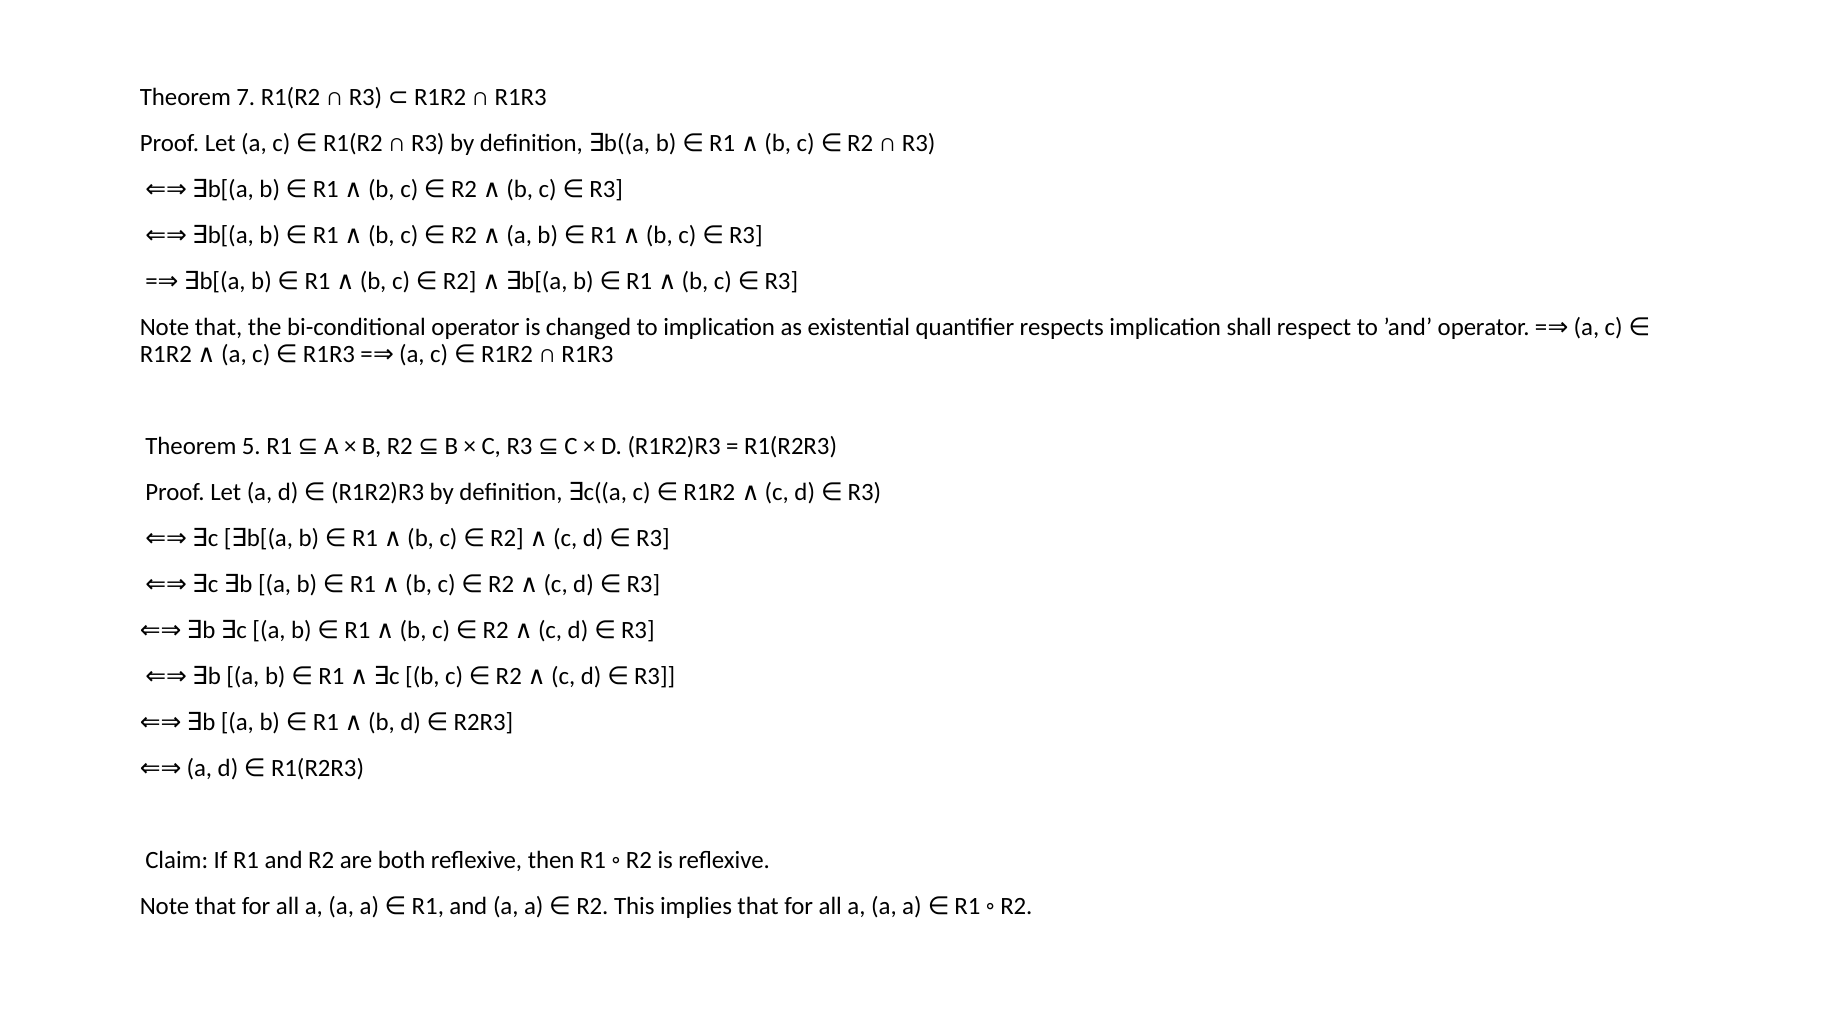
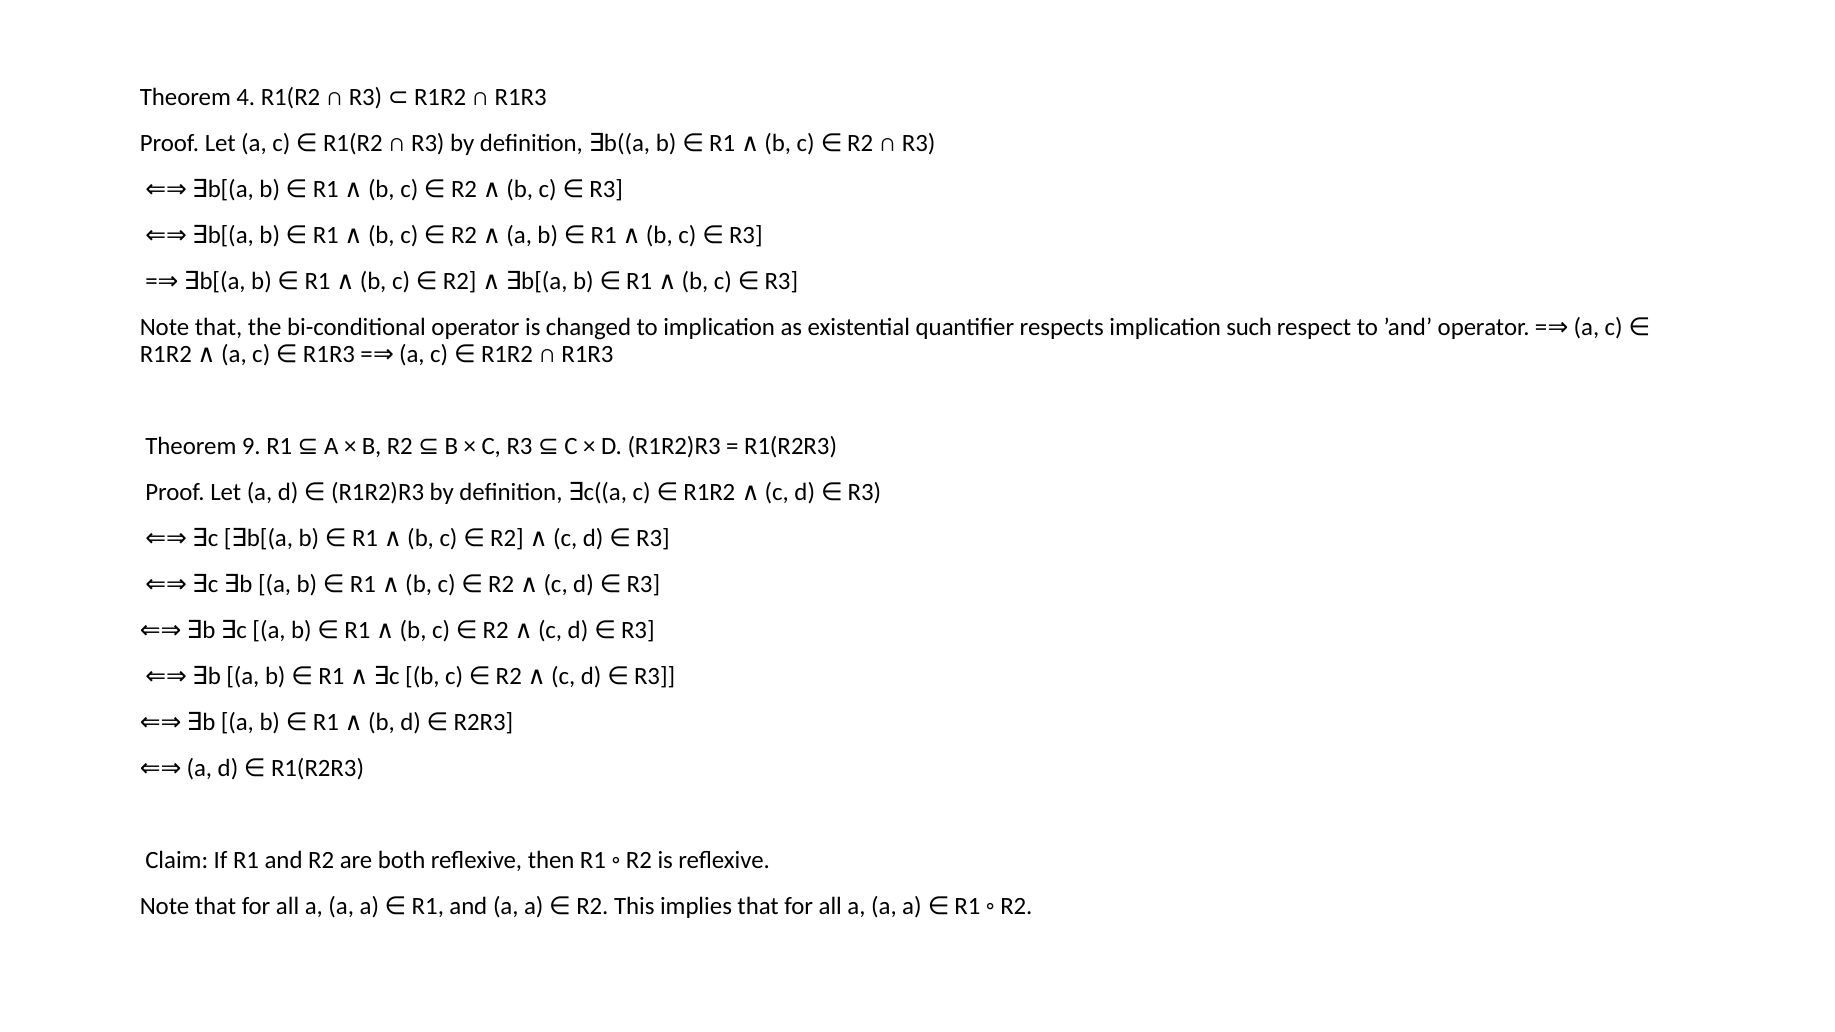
7: 7 -> 4
shall: shall -> such
5: 5 -> 9
